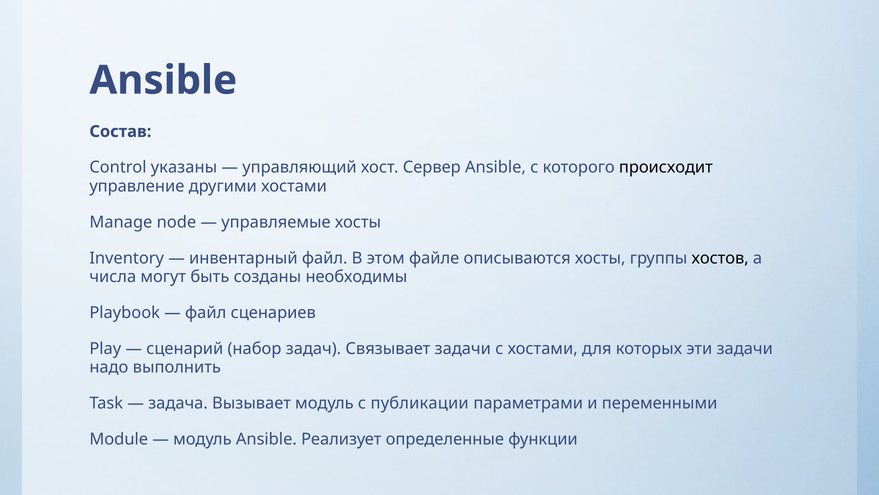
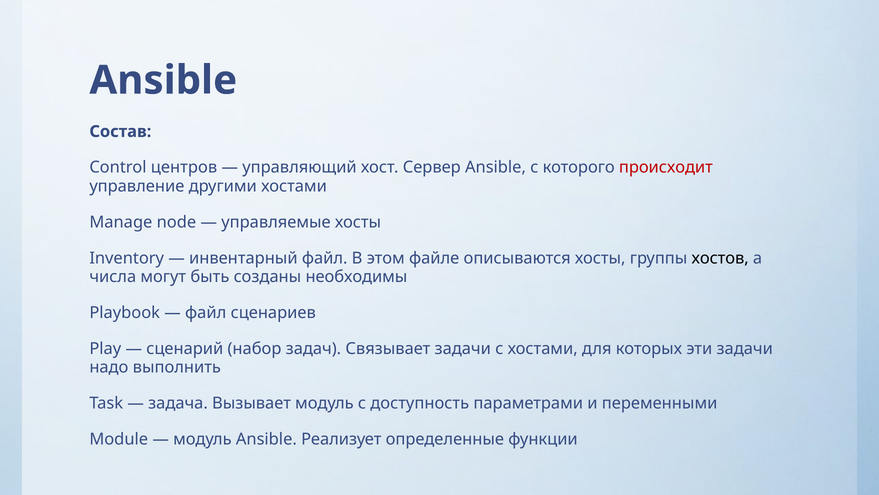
указаны: указаны -> центров
происходит colour: black -> red
публикации: публикации -> доступность
